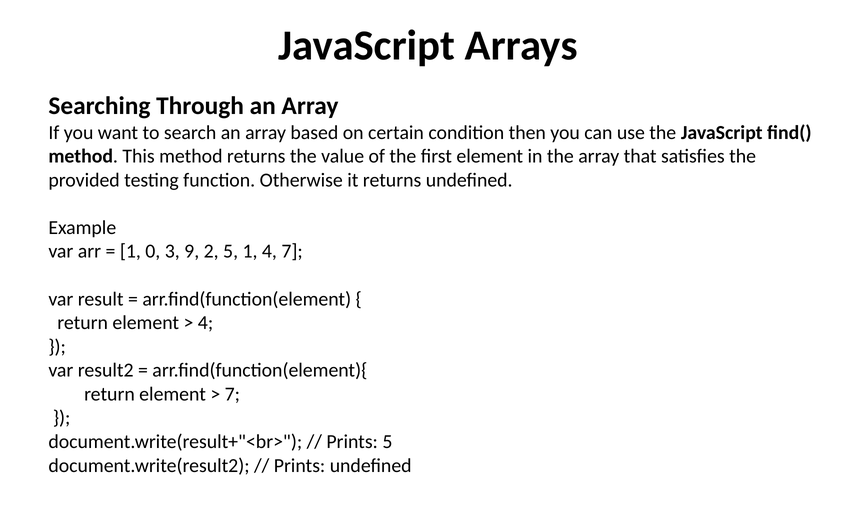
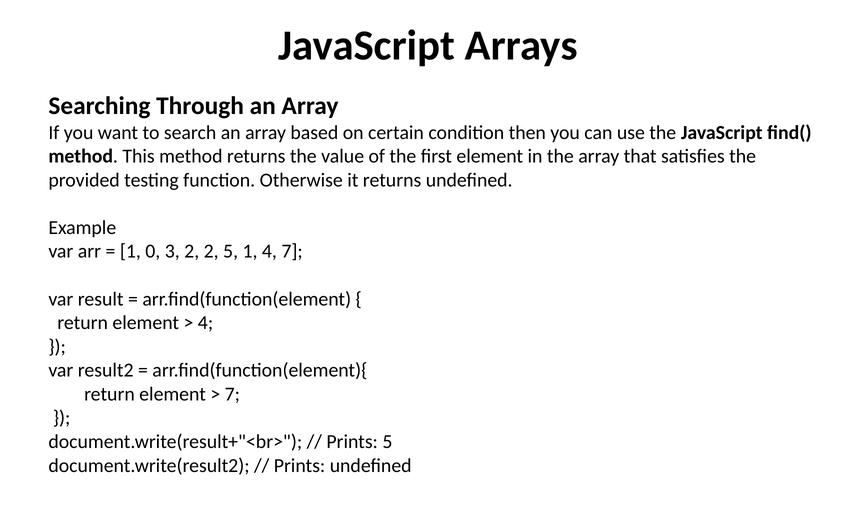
3 9: 9 -> 2
